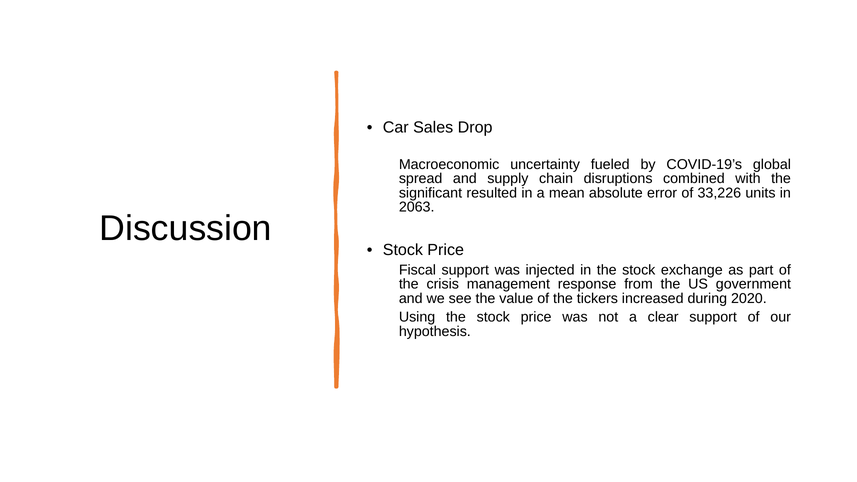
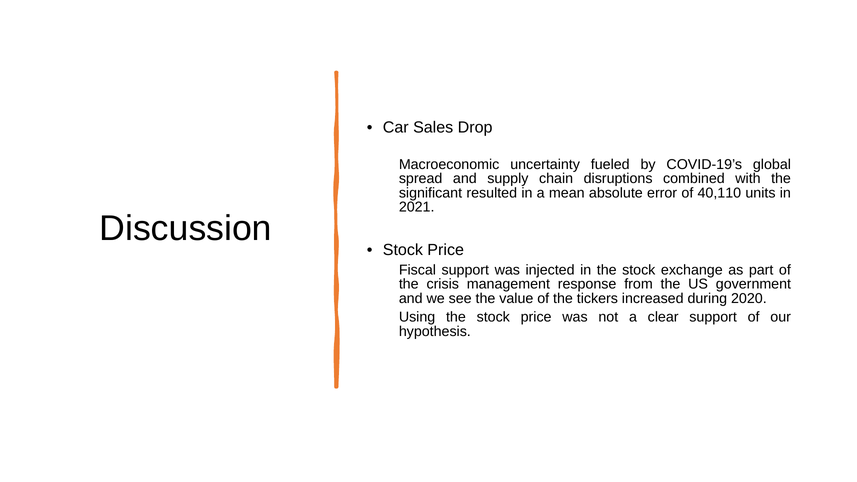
33,226: 33,226 -> 40,110
2063: 2063 -> 2021
